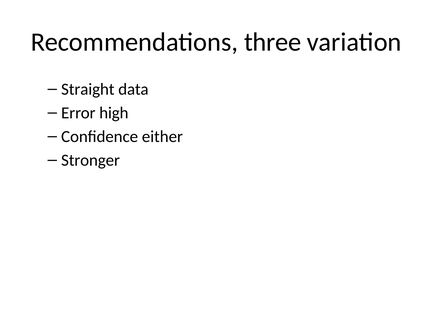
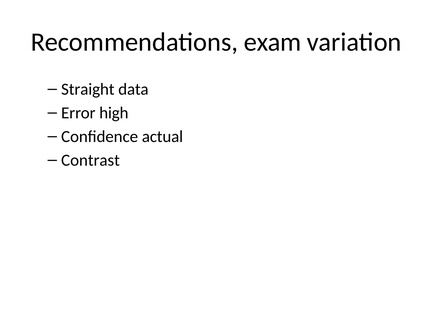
three: three -> exam
either: either -> actual
Stronger: Stronger -> Contrast
